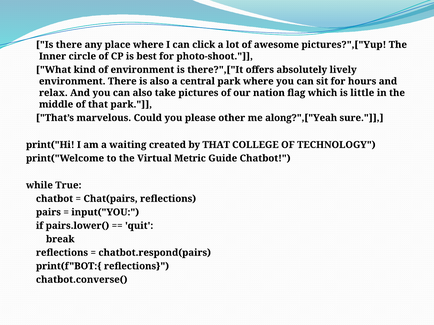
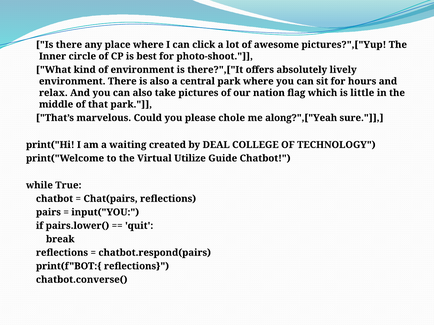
other: other -> chole
by THAT: THAT -> DEAL
Metric: Metric -> Utilize
